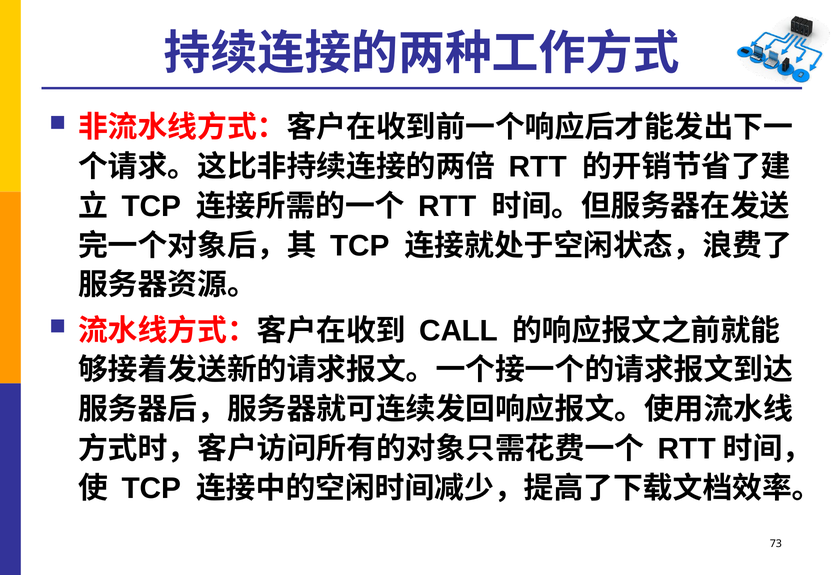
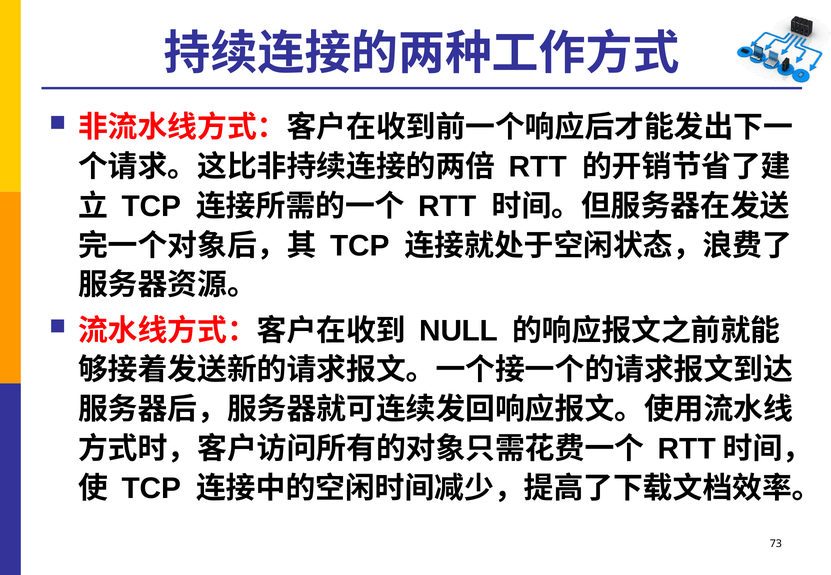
CALL: CALL -> NULL
